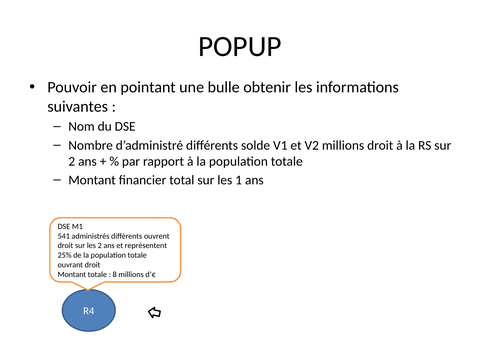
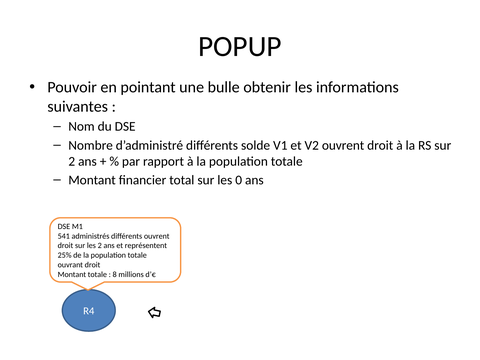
V2 millions: millions -> ouvrent
1: 1 -> 0
